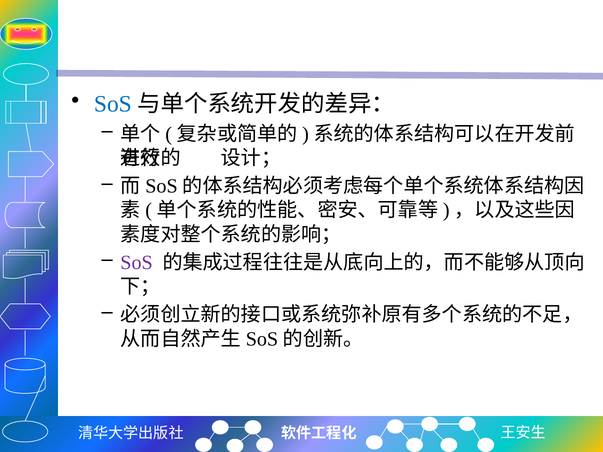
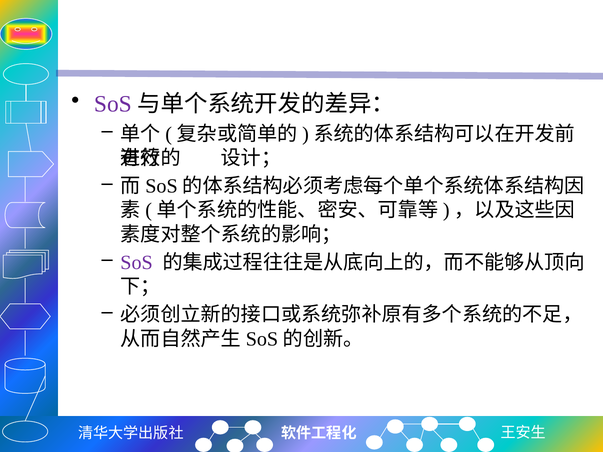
SoS at (113, 104) colour: blue -> purple
